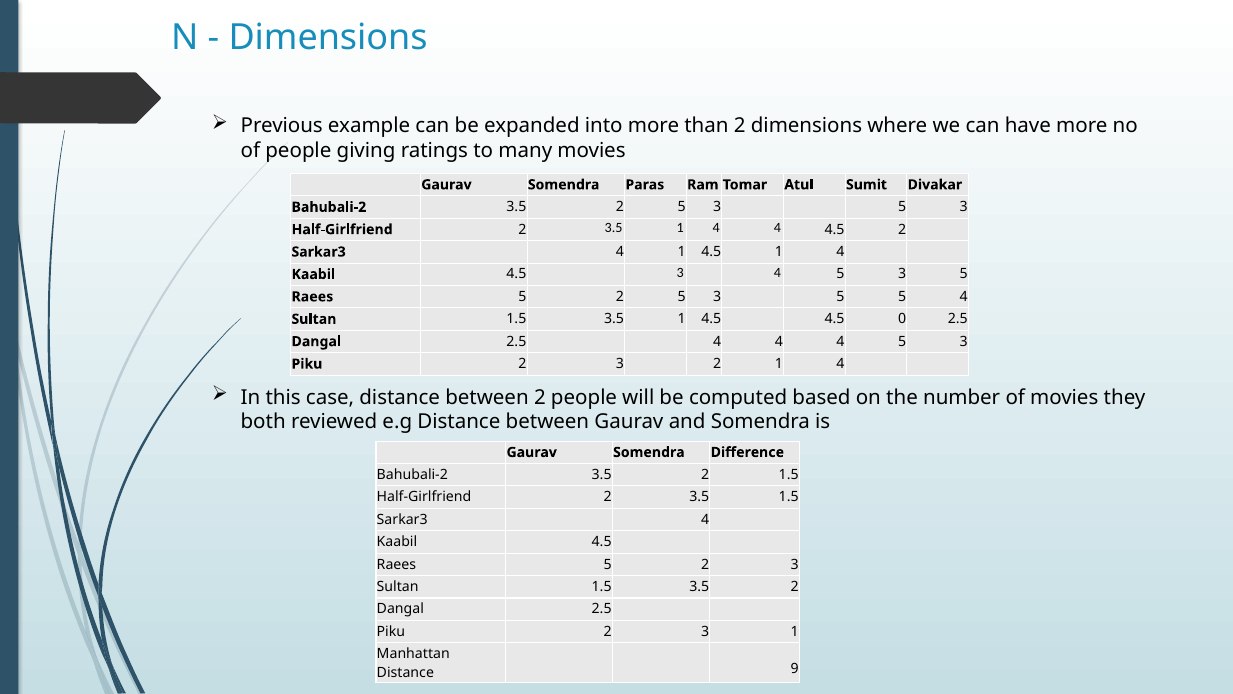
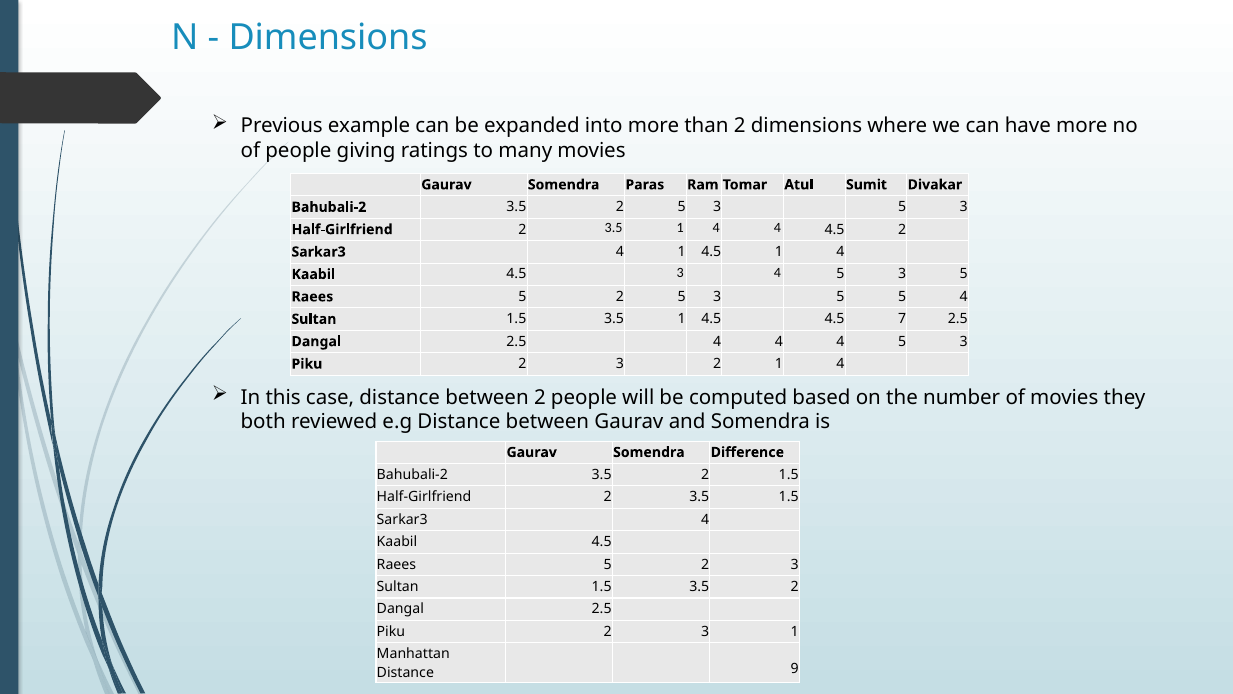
0: 0 -> 7
